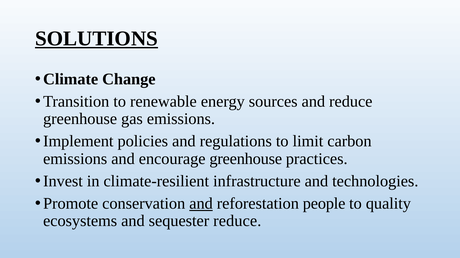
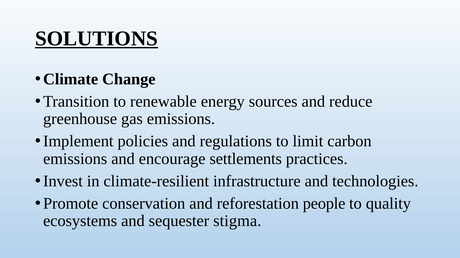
encourage greenhouse: greenhouse -> settlements
and at (201, 204) underline: present -> none
sequester reduce: reduce -> stigma
